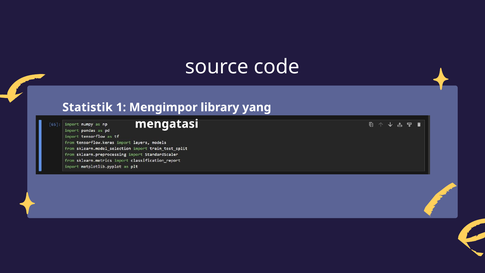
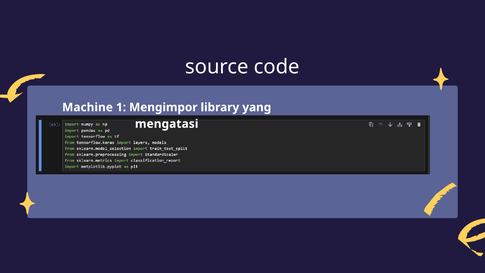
Statistik: Statistik -> Machine
